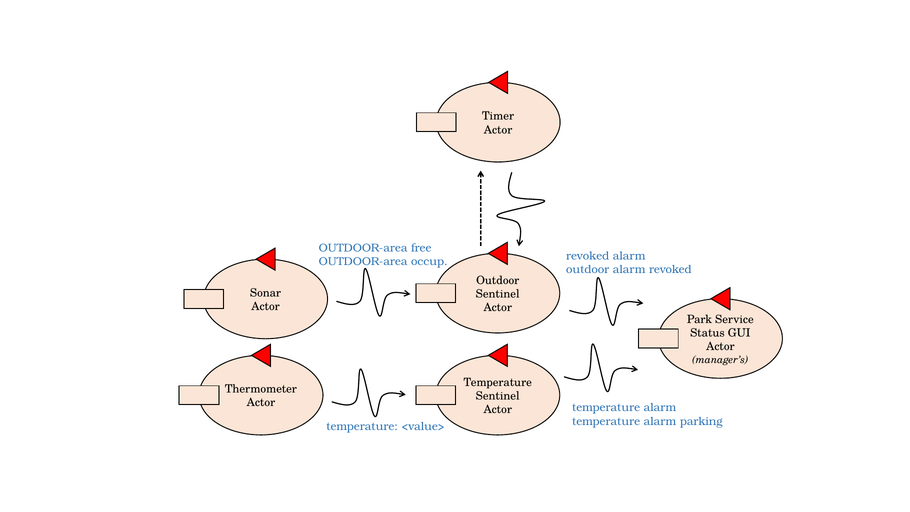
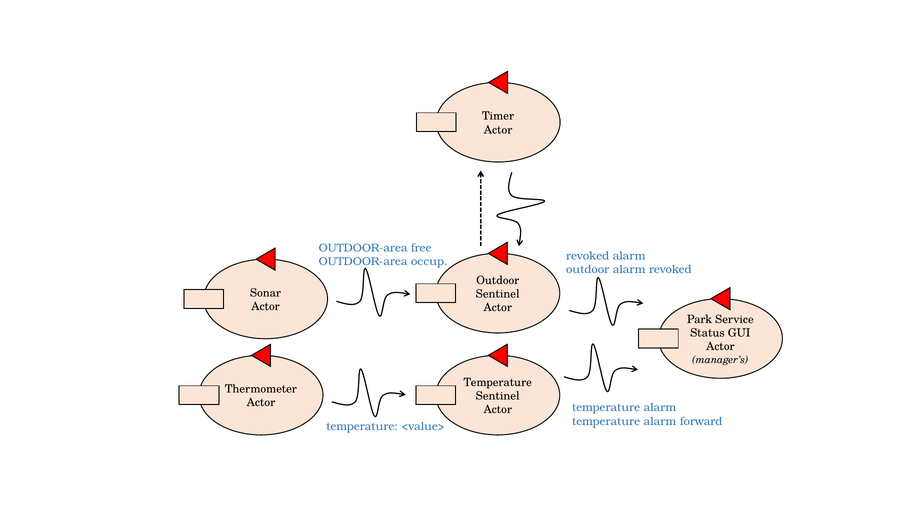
parking: parking -> forward
